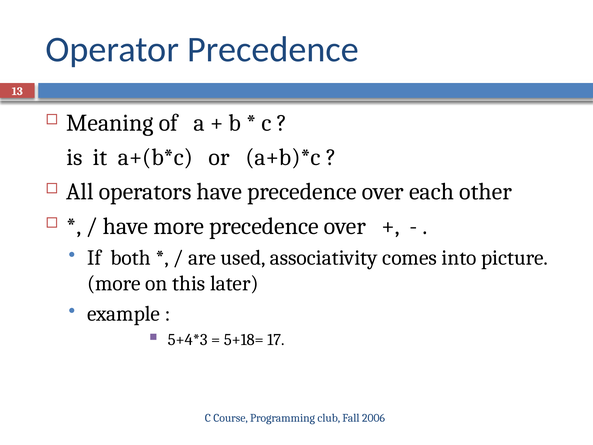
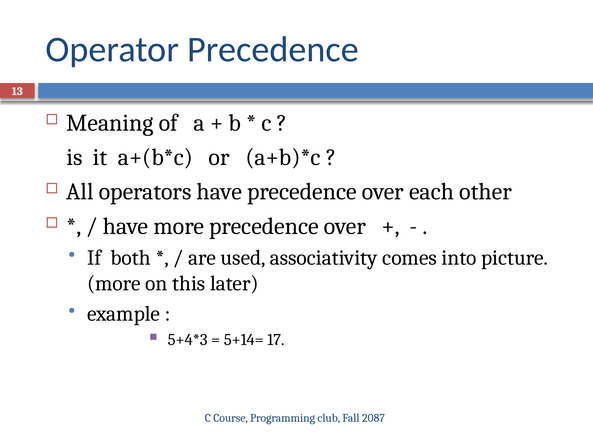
5+18=: 5+18= -> 5+14=
2006: 2006 -> 2087
